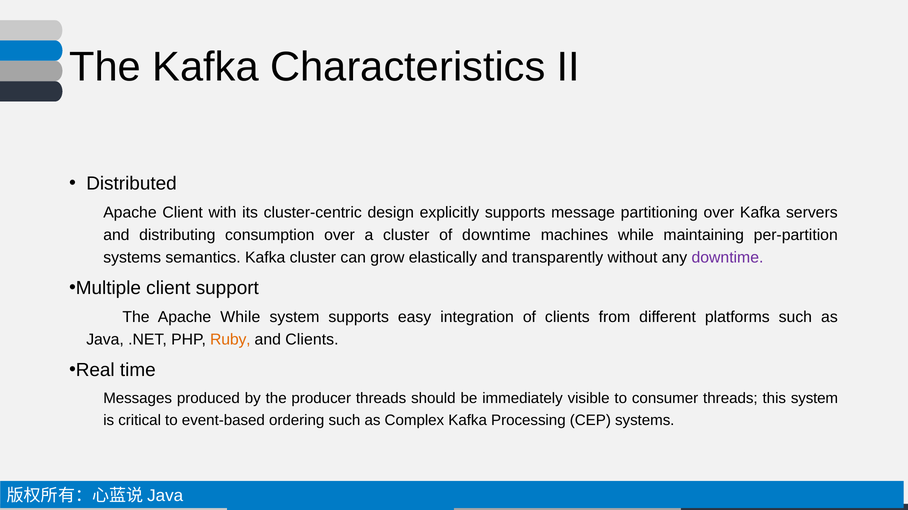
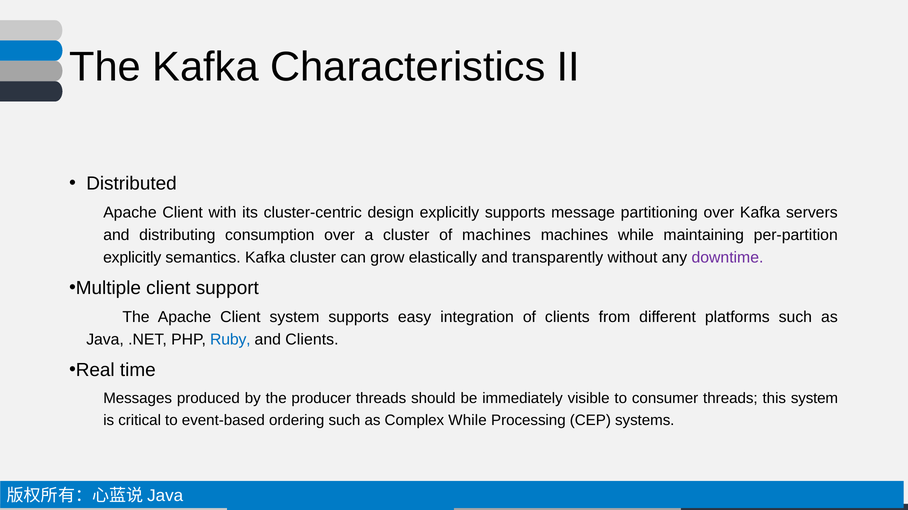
of downtime: downtime -> machines
systems at (132, 258): systems -> explicitly
The Apache While: While -> Client
Ruby colour: orange -> blue
Complex Kafka: Kafka -> While
